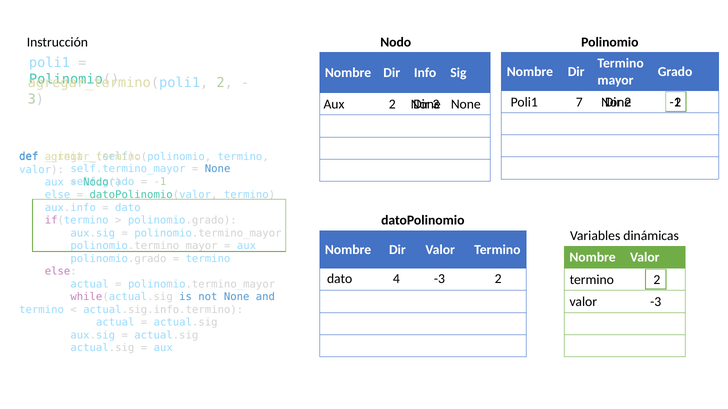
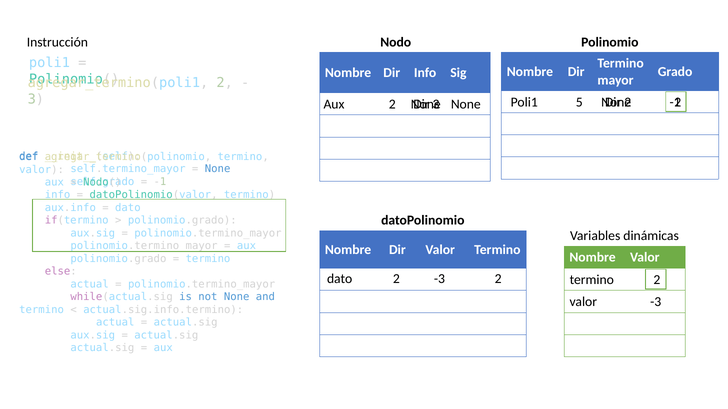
7: 7 -> 5
else at (58, 195): else -> info
dato 4: 4 -> 2
